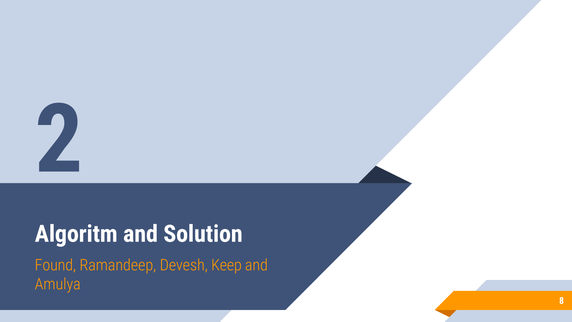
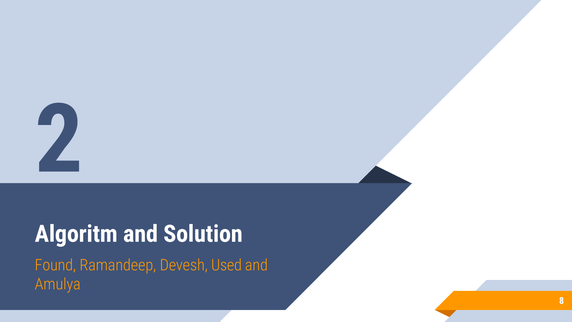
Keep: Keep -> Used
